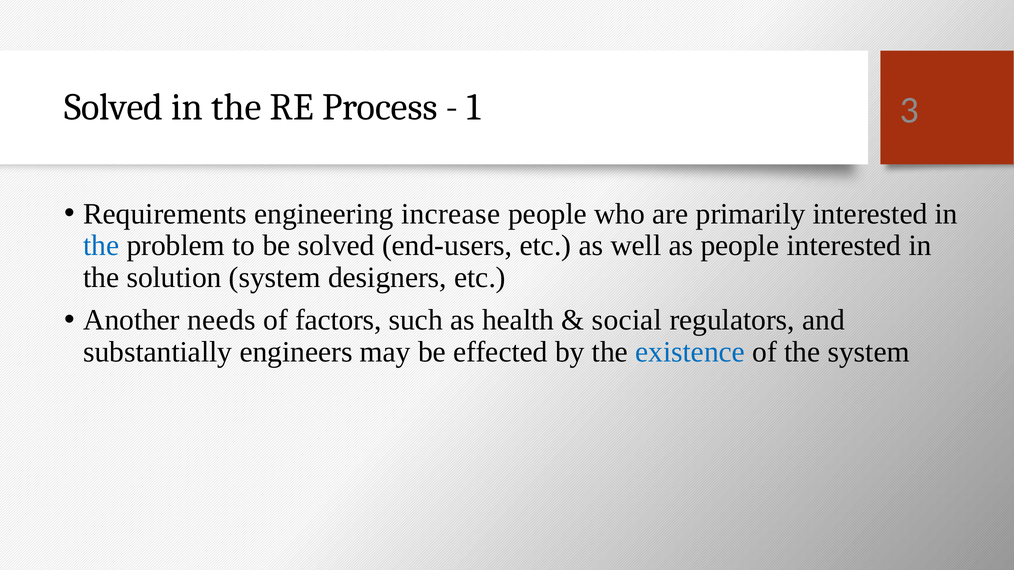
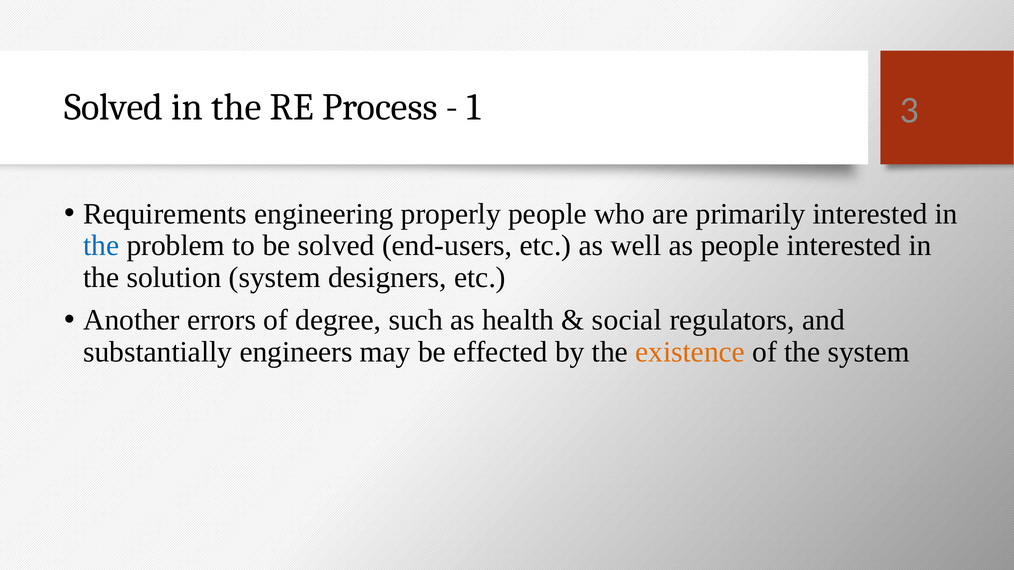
increase: increase -> properly
needs: needs -> errors
factors: factors -> degree
existence colour: blue -> orange
